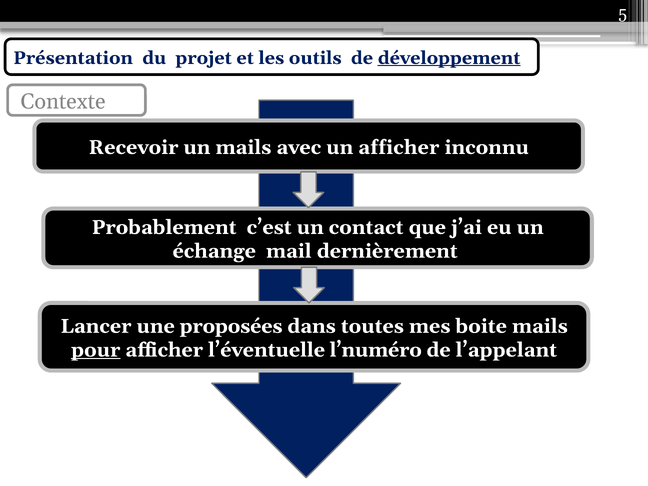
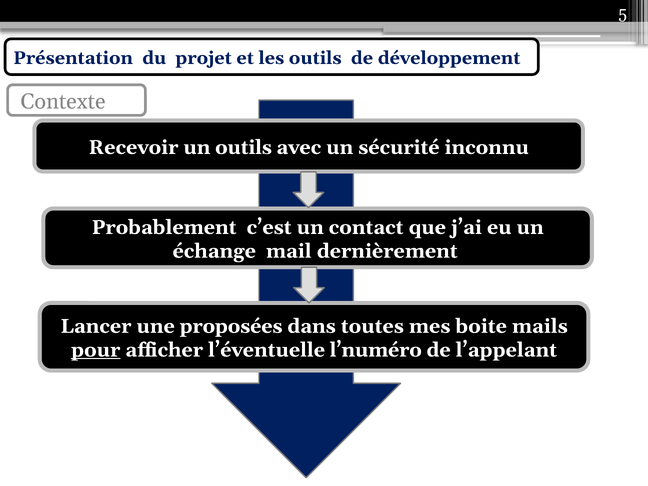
développement underline: present -> none
un mails: mails -> outils
un afficher: afficher -> sécurité
